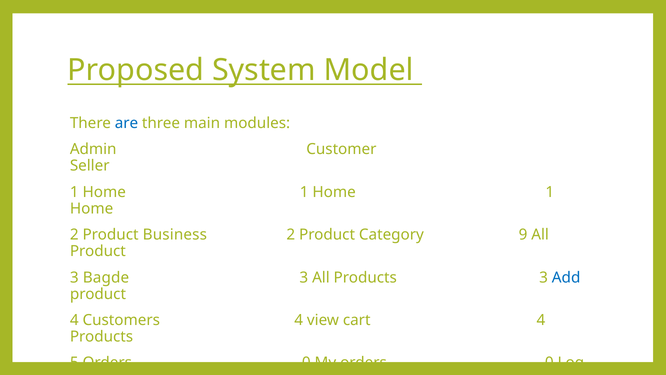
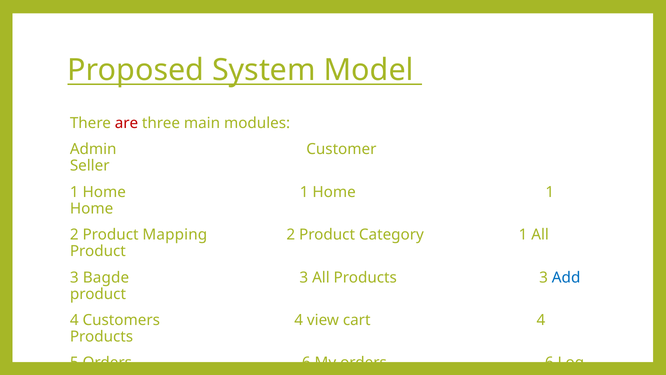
are colour: blue -> red
Business: Business -> Mapping
Category 9: 9 -> 1
5 Orders 0: 0 -> 6
My orders 0: 0 -> 6
